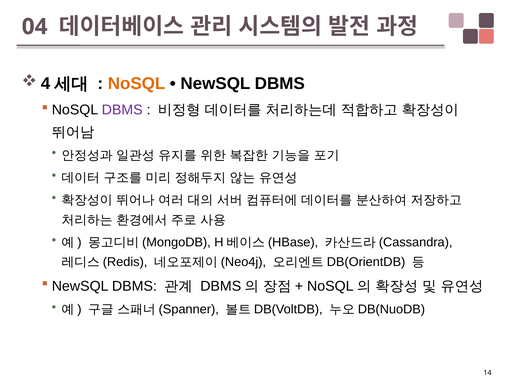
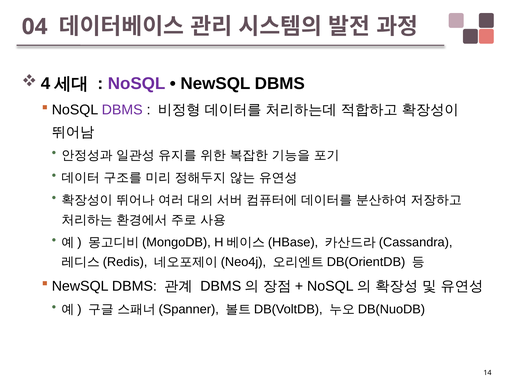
NoSQL at (137, 84) colour: orange -> purple
